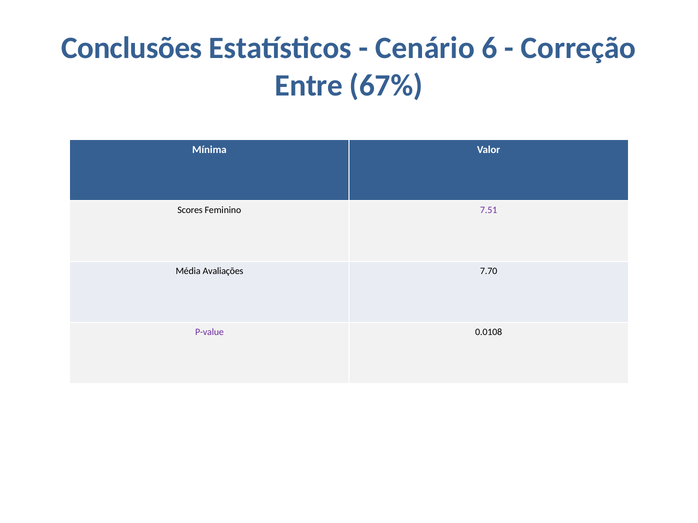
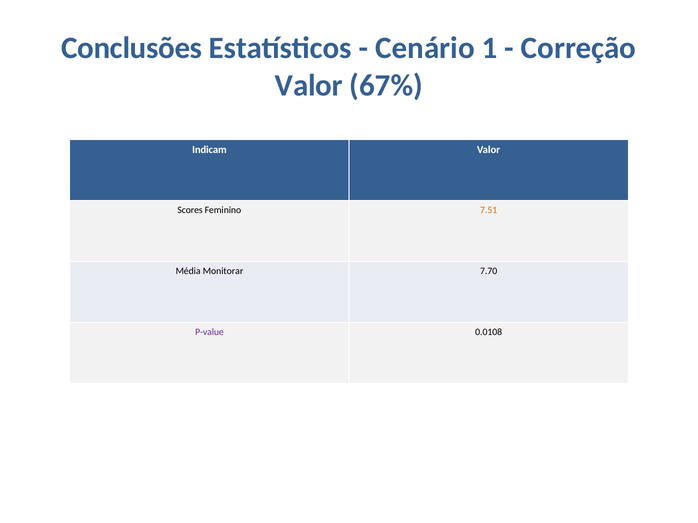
6: 6 -> 1
Entre at (309, 85): Entre -> Valor
Mínima: Mínima -> Indicam
7.51 colour: purple -> orange
Avaliações: Avaliações -> Monitorar
